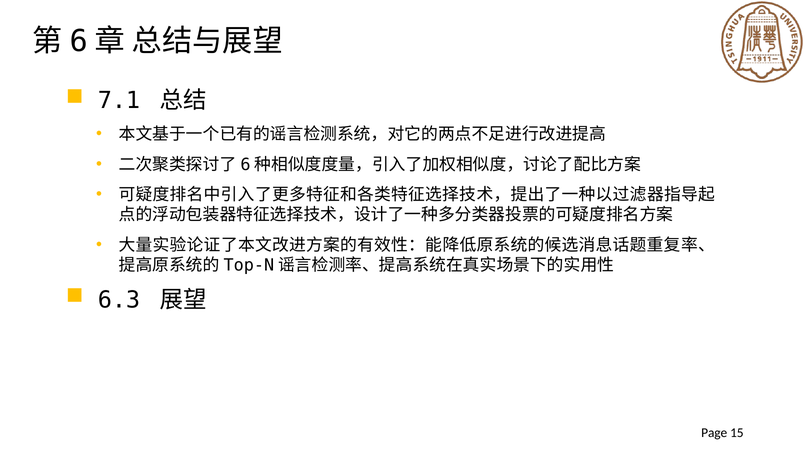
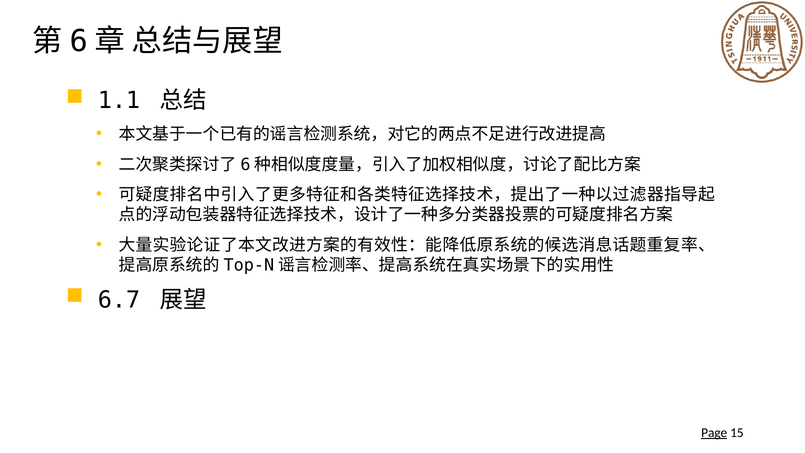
7.1: 7.1 -> 1.1
6.3: 6.3 -> 6.7
Page underline: none -> present
